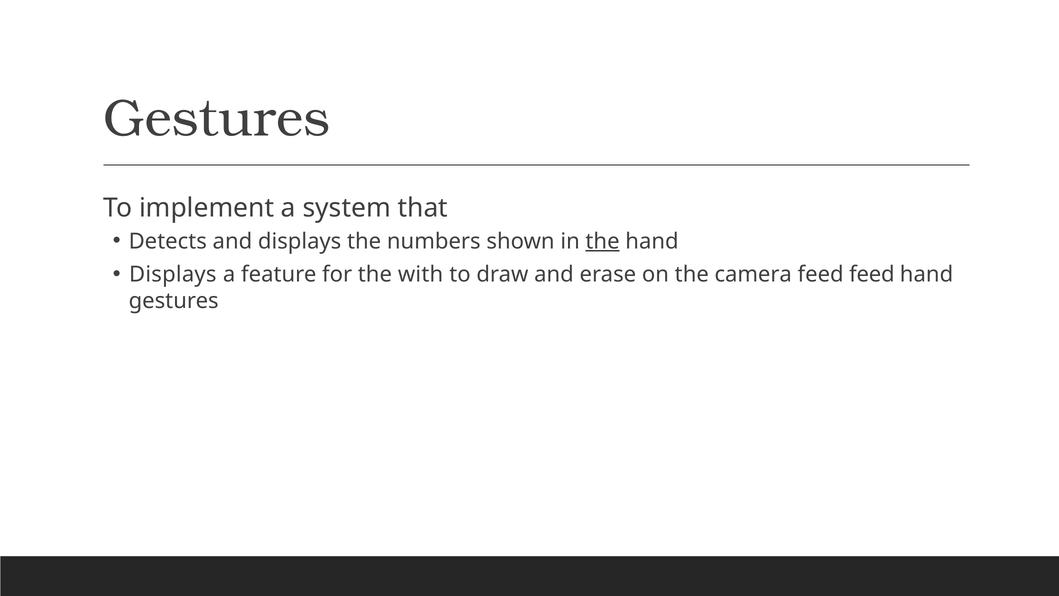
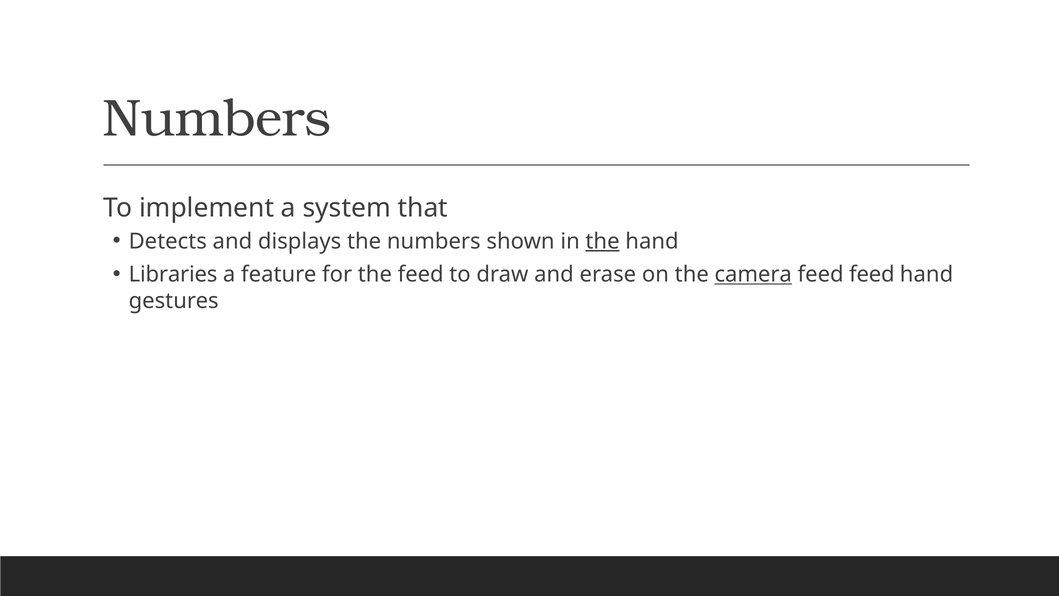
Gestures at (217, 119): Gestures -> Numbers
Displays at (173, 274): Displays -> Libraries
the with: with -> feed
camera underline: none -> present
